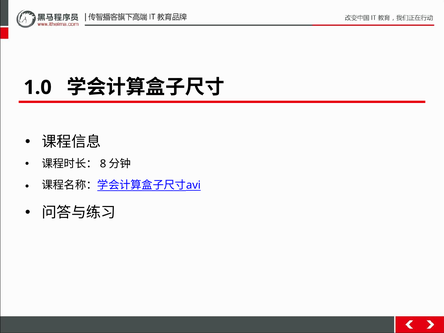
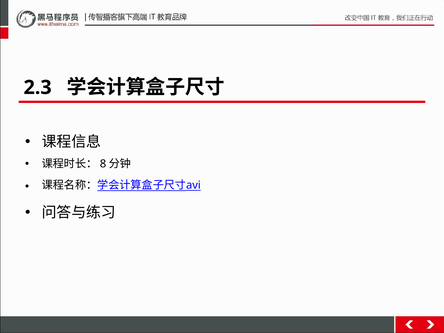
1.0: 1.0 -> 2.3
